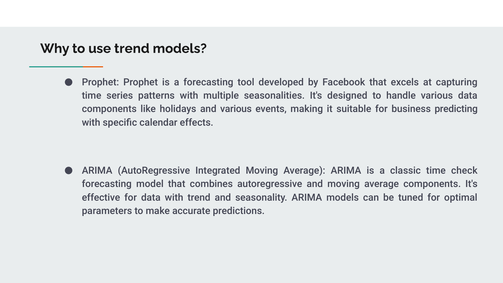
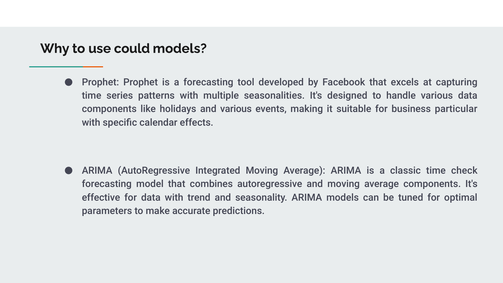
use trend: trend -> could
predicting: predicting -> particular
